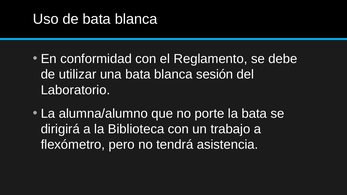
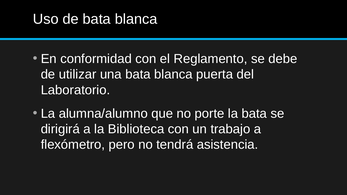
sesión: sesión -> puerta
